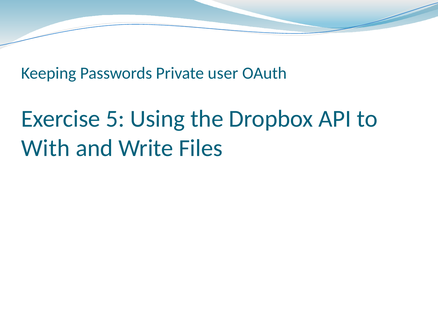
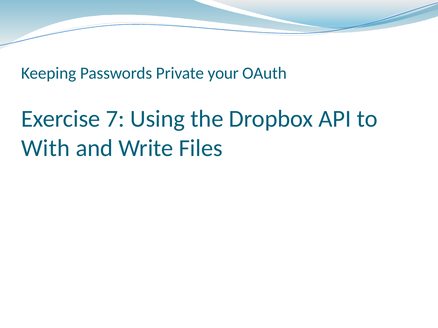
user: user -> your
5: 5 -> 7
